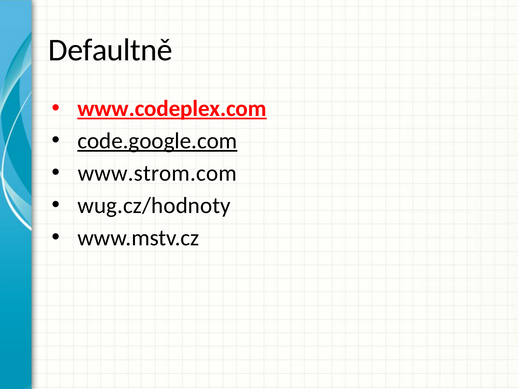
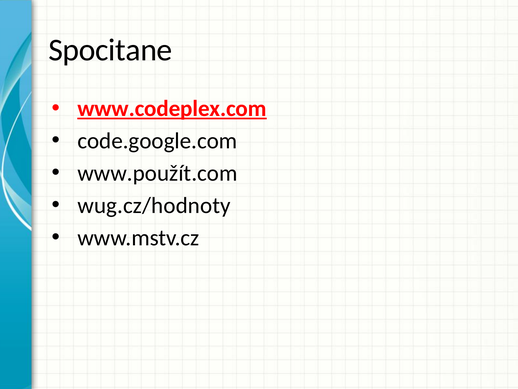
Defaultně: Defaultně -> Spocitane
code.google.com underline: present -> none
www.strom.com: www.strom.com -> www.použít.com
